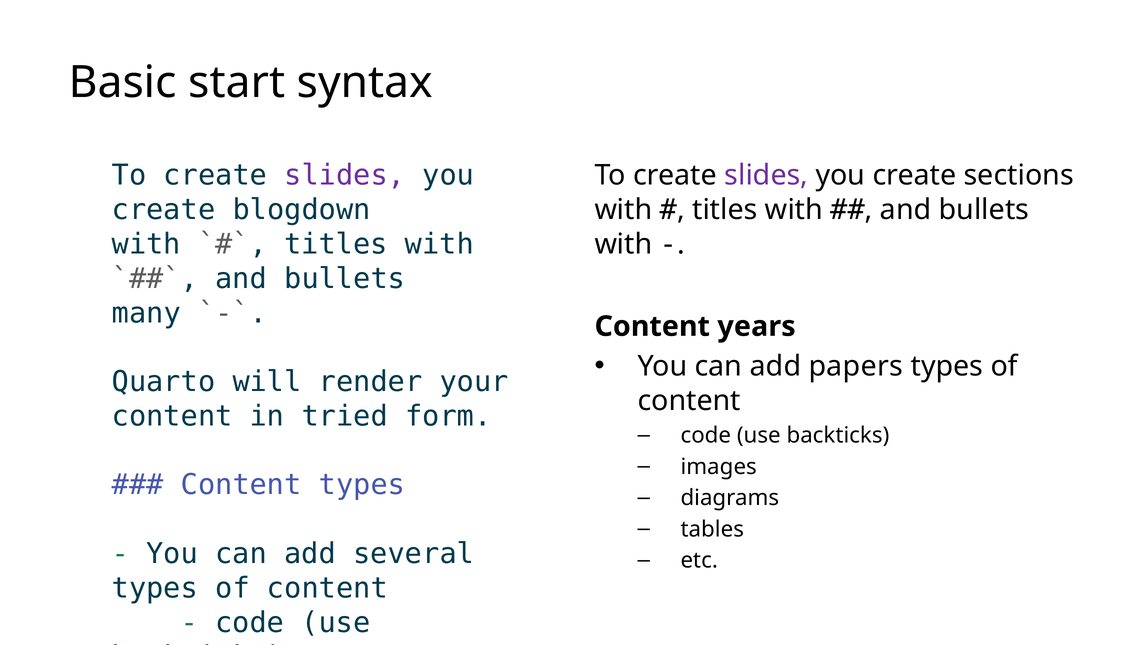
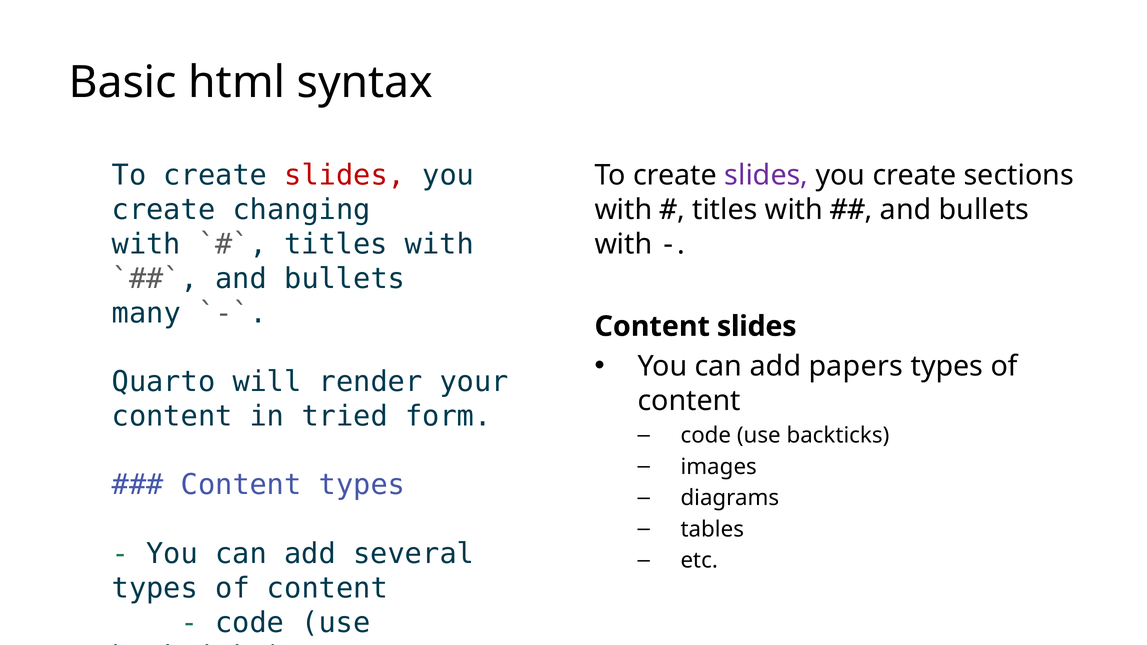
start: start -> html
slides at (345, 176) colour: purple -> red
blogdown: blogdown -> changing
Content years: years -> slides
